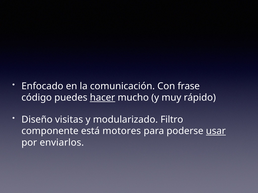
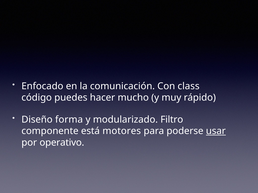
frase: frase -> class
hacer underline: present -> none
visitas: visitas -> forma
enviarlos: enviarlos -> operativo
